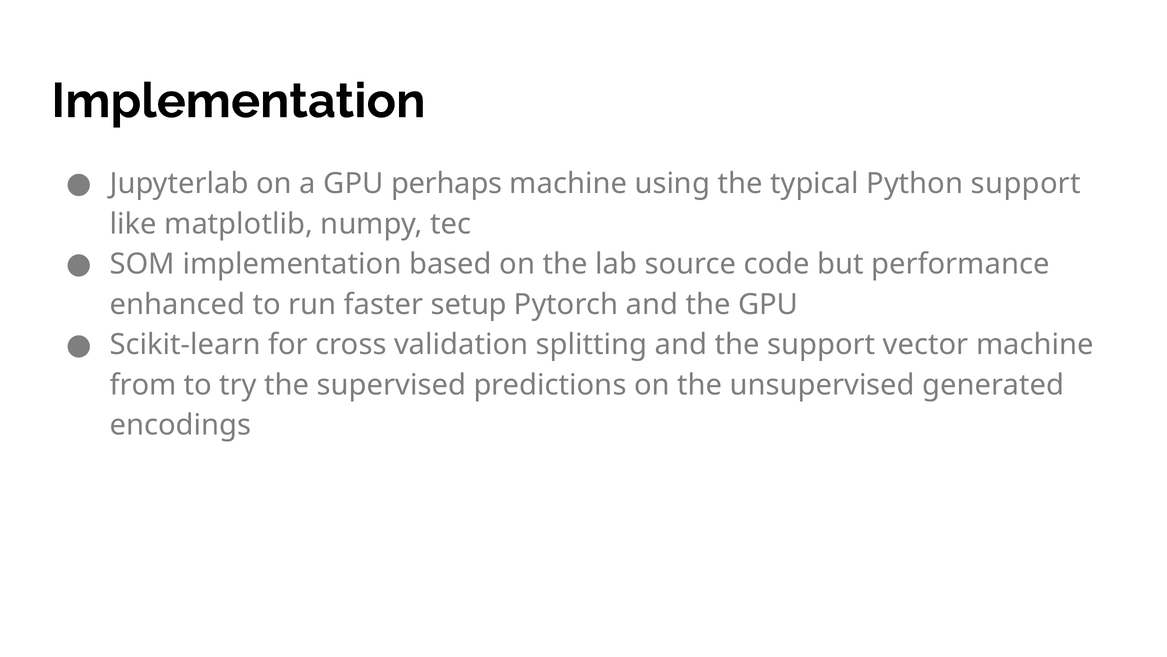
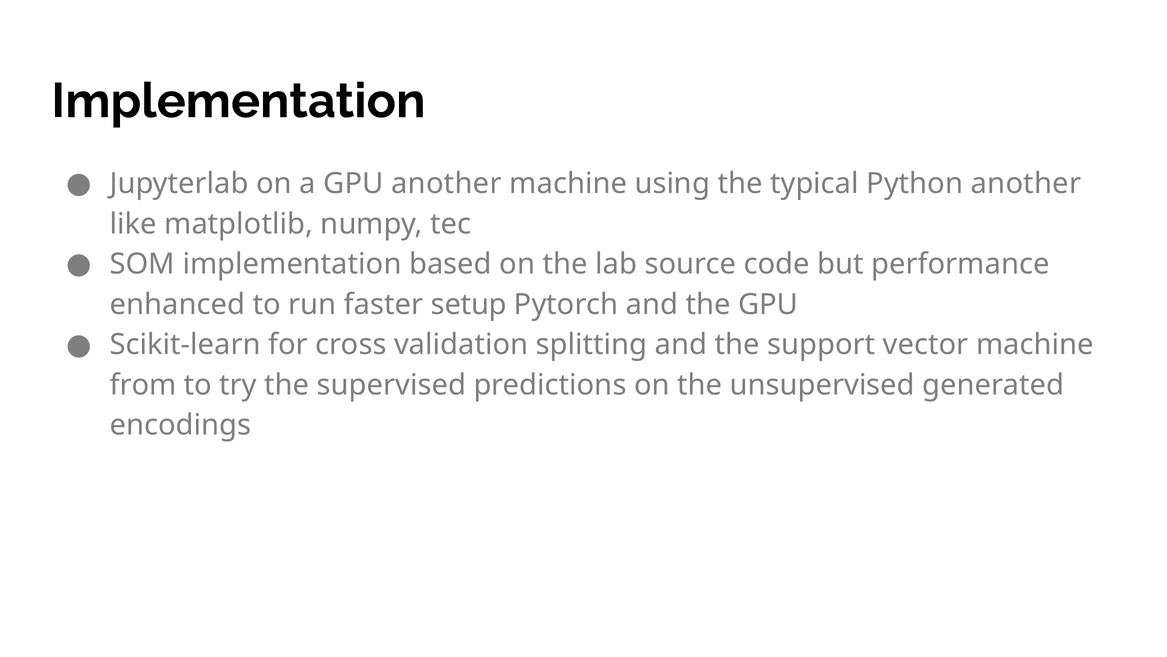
GPU perhaps: perhaps -> another
Python support: support -> another
